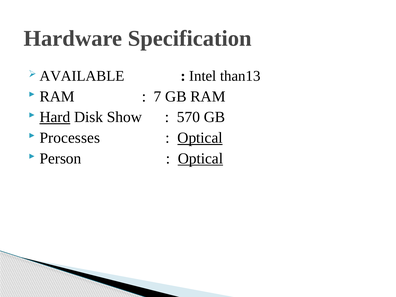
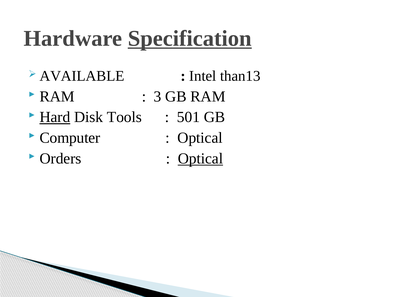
Specification underline: none -> present
7: 7 -> 3
Show: Show -> Tools
570: 570 -> 501
Processes: Processes -> Computer
Optical at (200, 138) underline: present -> none
Person: Person -> Orders
